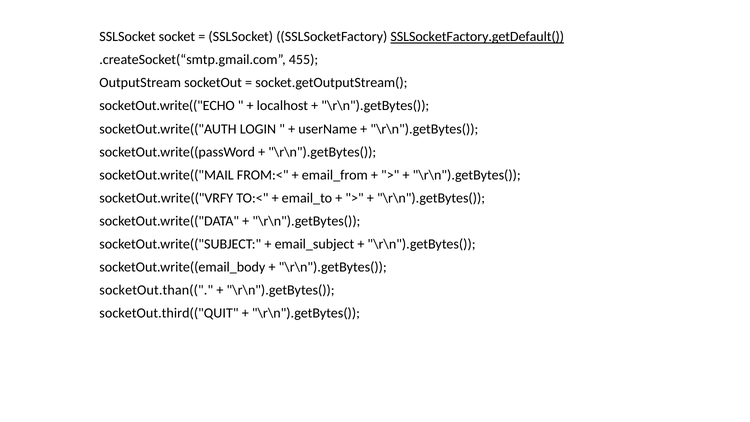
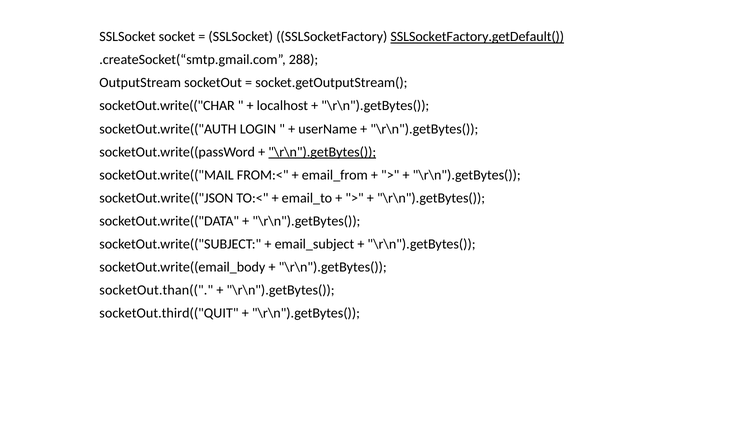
455: 455 -> 288
socketOut.write(("ECHO: socketOut.write(("ECHO -> socketOut.write(("CHAR
\r\n").getBytes( at (322, 152) underline: none -> present
socketOut.write(("VRFY: socketOut.write(("VRFY -> socketOut.write(("JSON
